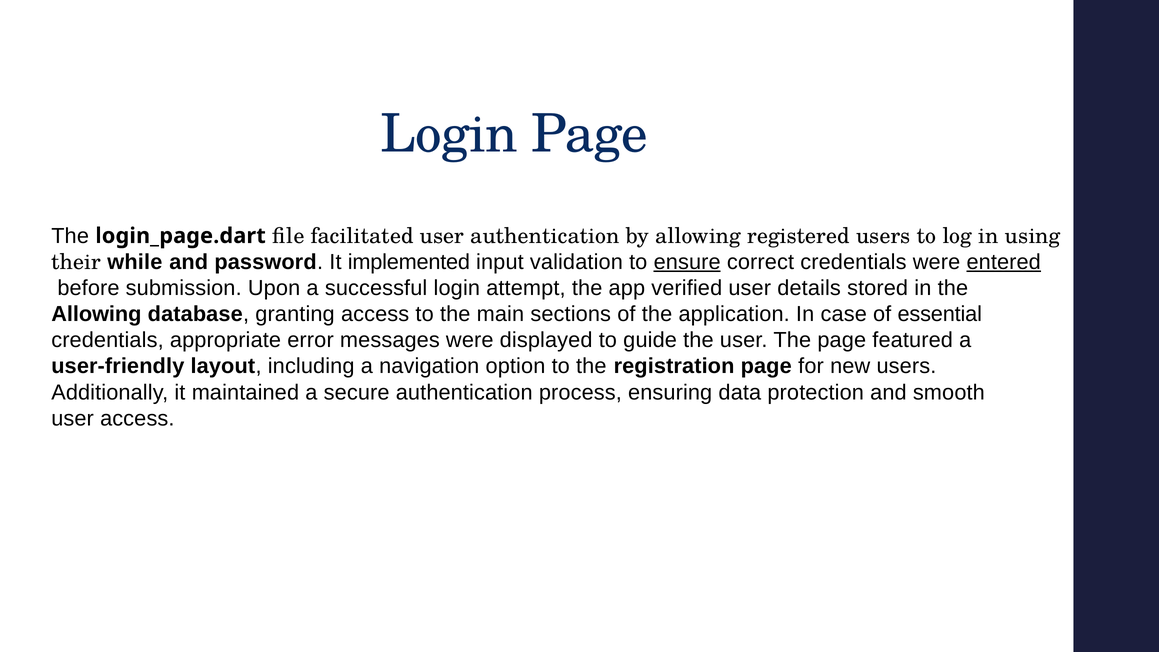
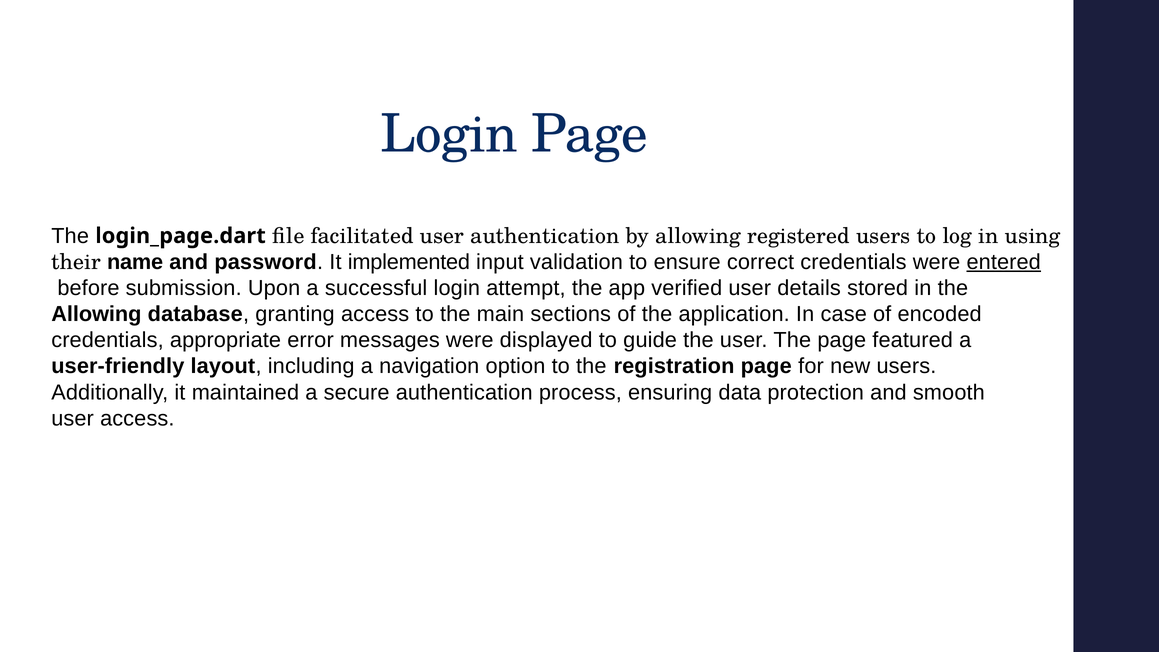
while: while -> name
ensure underline: present -> none
essential: essential -> encoded
